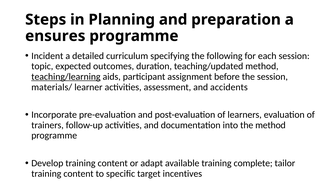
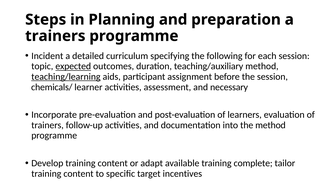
ensures at (55, 36): ensures -> trainers
expected underline: none -> present
teaching/updated: teaching/updated -> teaching/auxiliary
materials/: materials/ -> chemicals/
accidents: accidents -> necessary
